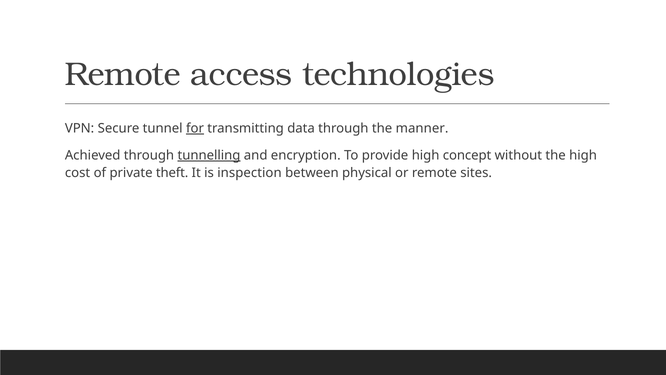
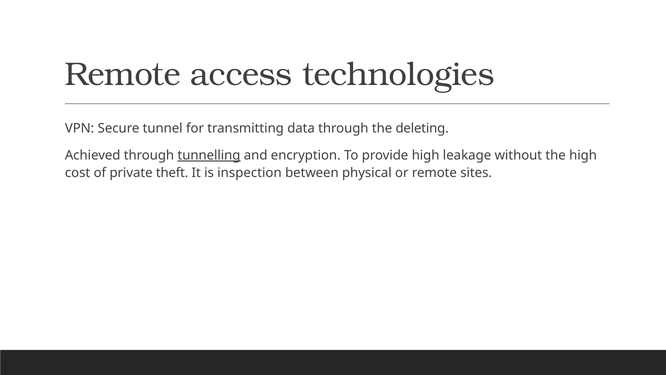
for underline: present -> none
manner: manner -> deleting
concept: concept -> leakage
